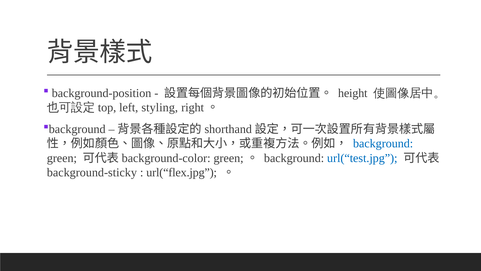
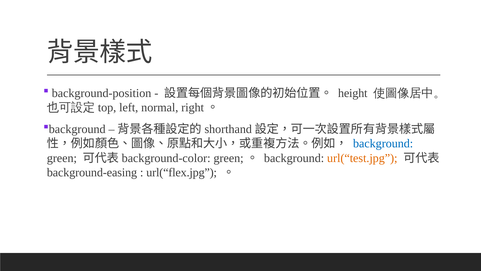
styling: styling -> normal
url(“test.jpg colour: blue -> orange
background-sticky: background-sticky -> background-easing
